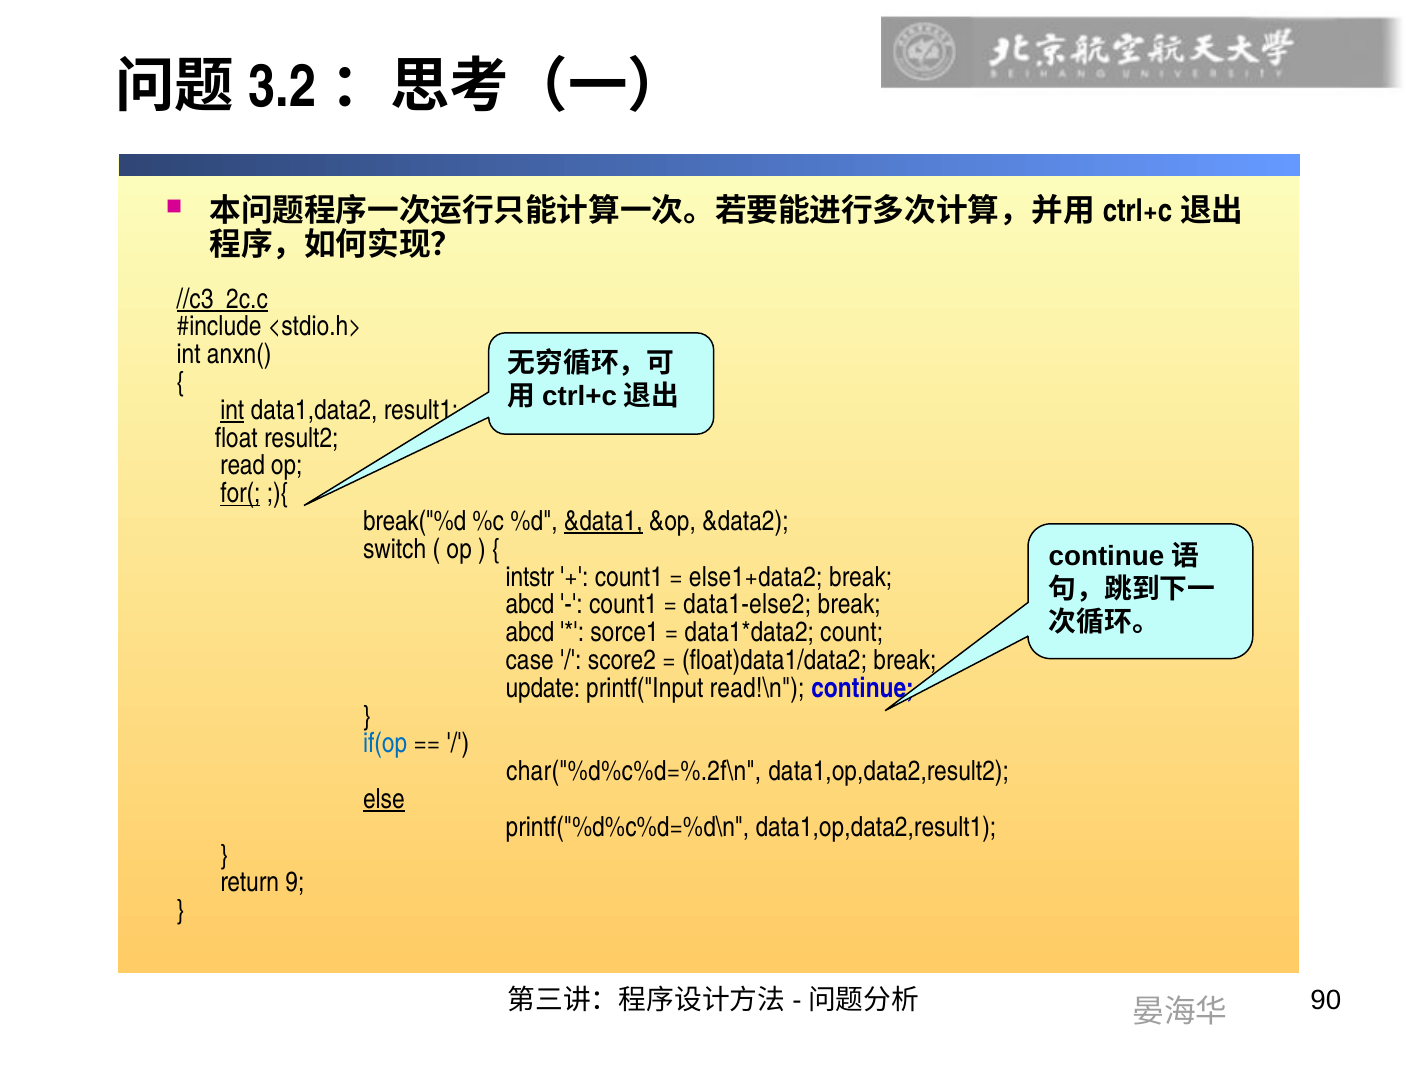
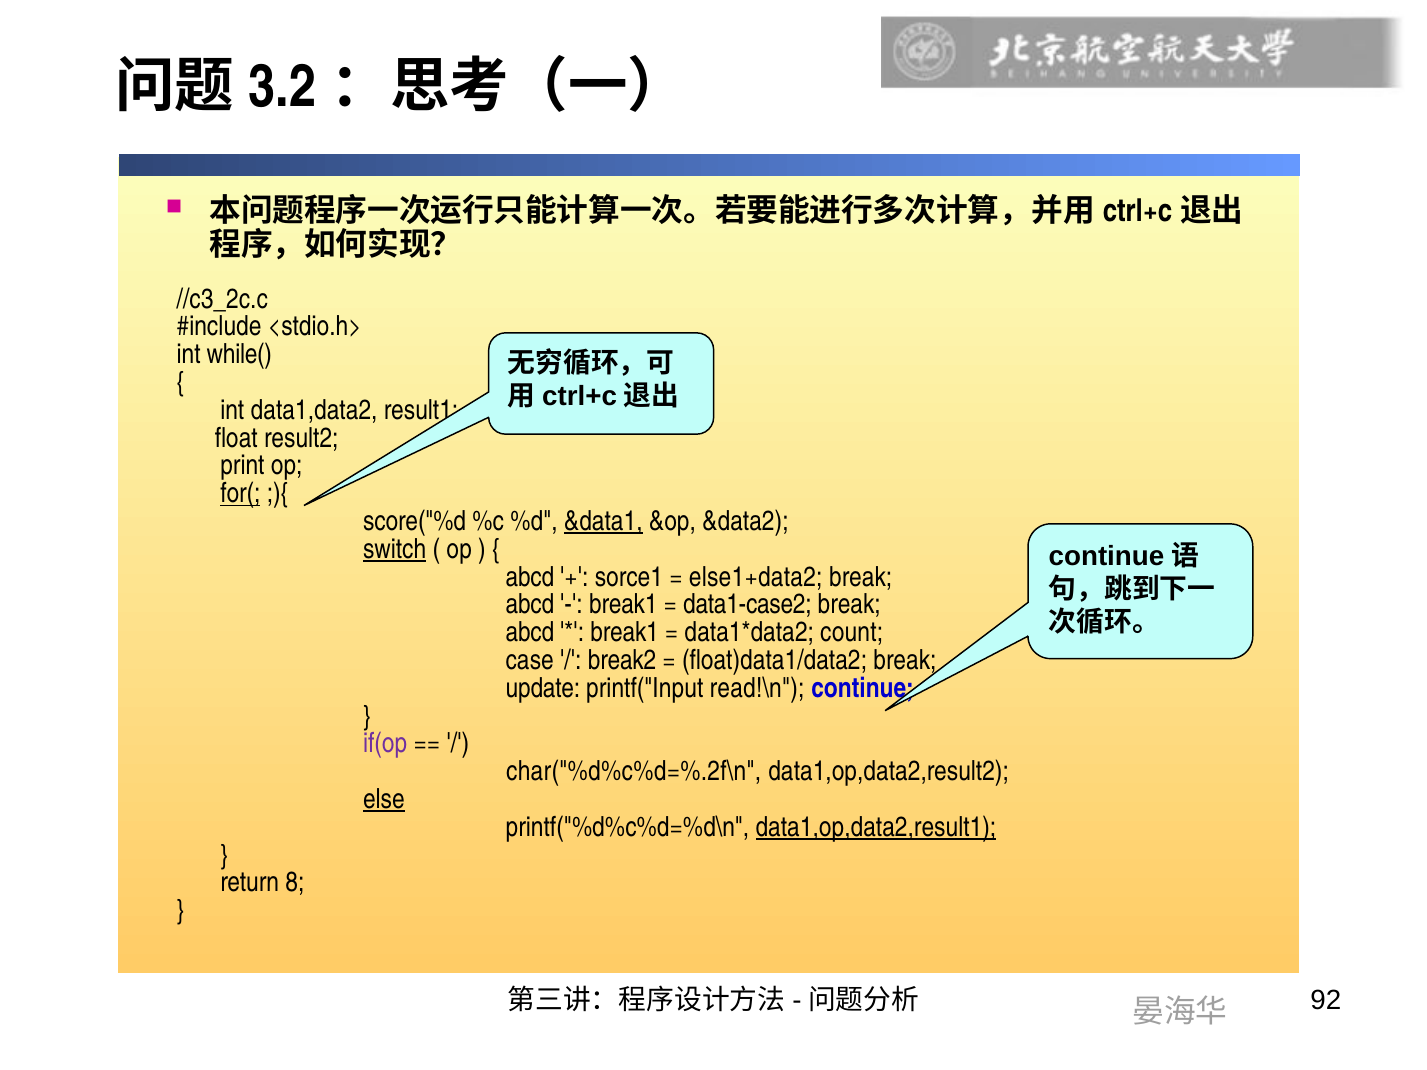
//c3_2c.c underline: present -> none
anxn(: anxn( -> while(
int at (232, 410) underline: present -> none
read: read -> print
break("%d: break("%d -> score("%d
switch underline: none -> present
intstr at (530, 577): intstr -> abcd
count1 at (629, 577): count1 -> sorce1
count1 at (623, 605): count1 -> break1
data1-else2: data1-else2 -> data1-case2
sorce1 at (624, 633): sorce1 -> break1
score2: score2 -> break2
if(op colour: blue -> purple
data1,op,data2,result1 underline: none -> present
9: 9 -> 8
90: 90 -> 92
